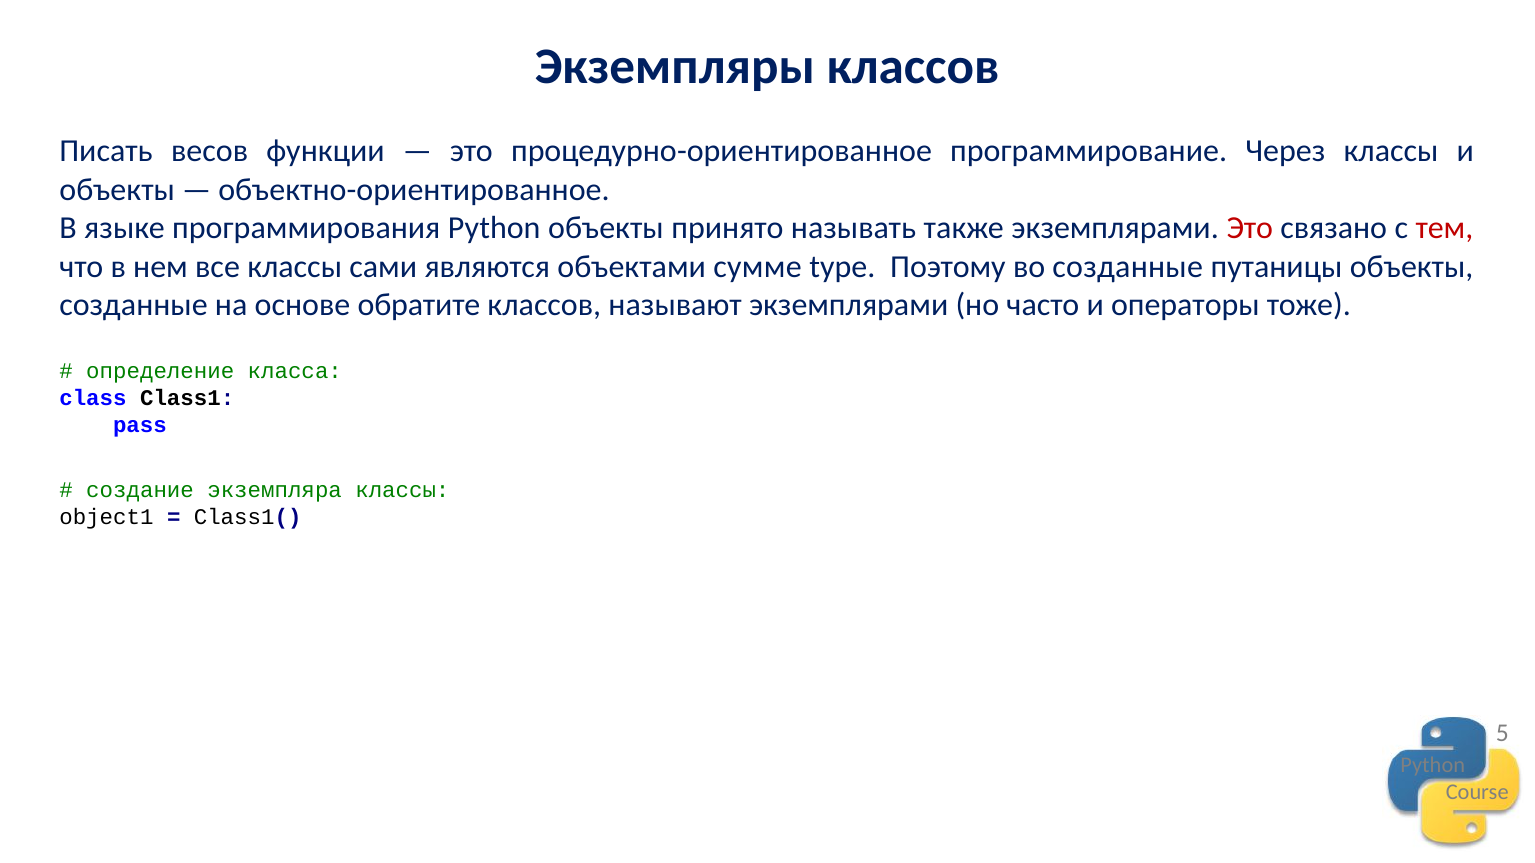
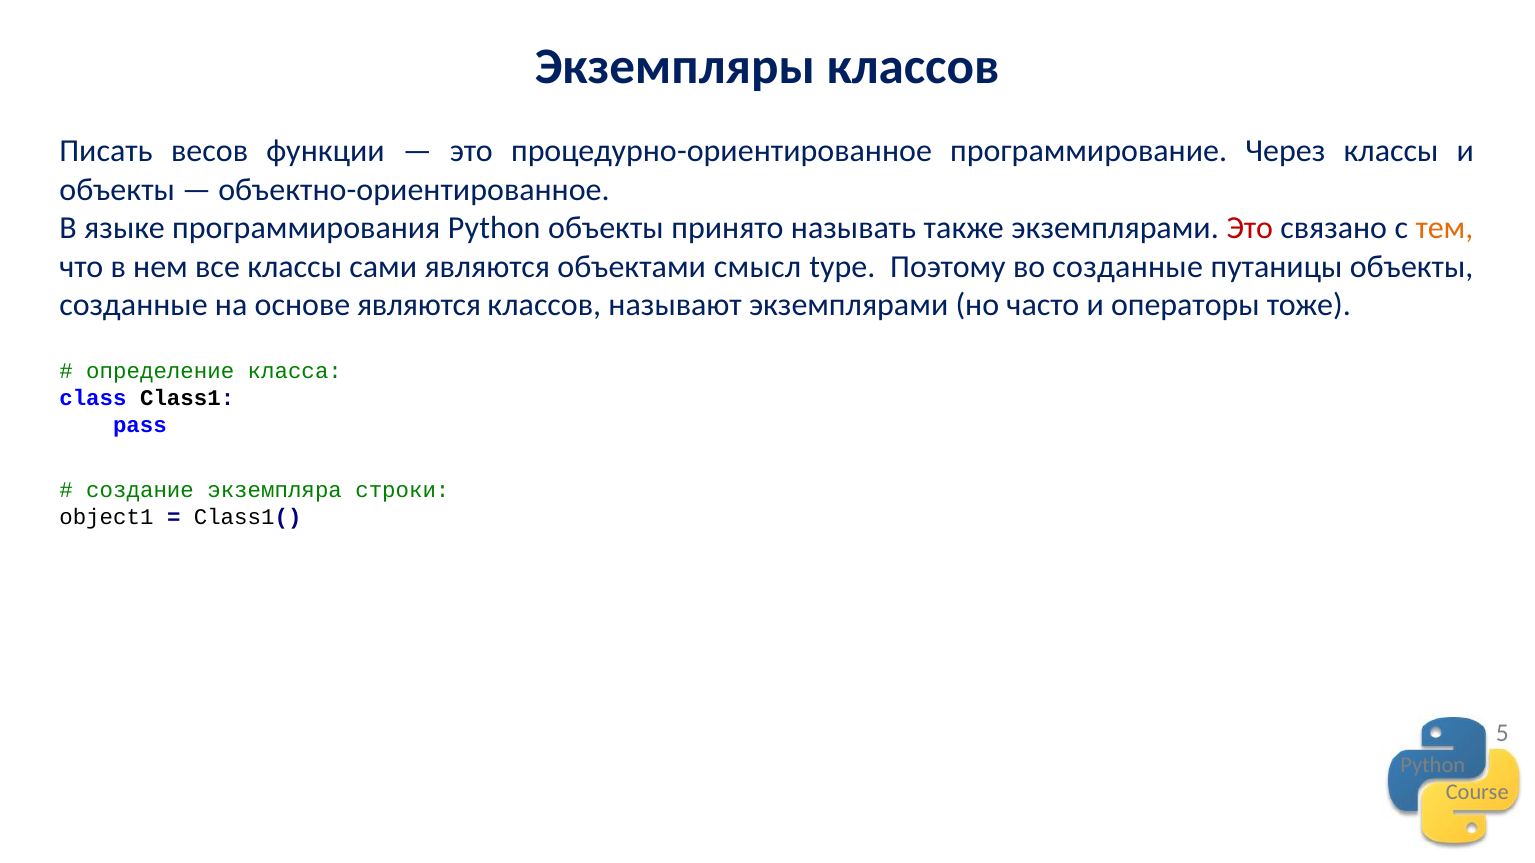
тем colour: red -> orange
сумме: сумме -> смысл
основе обратите: обратите -> являются
экземпляра классы: классы -> строки
